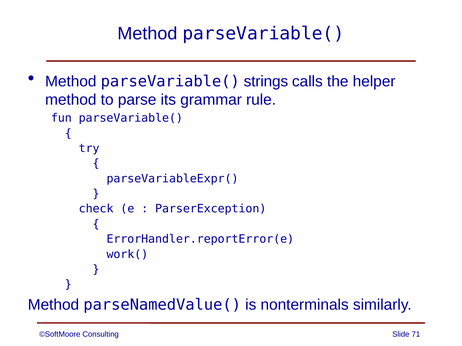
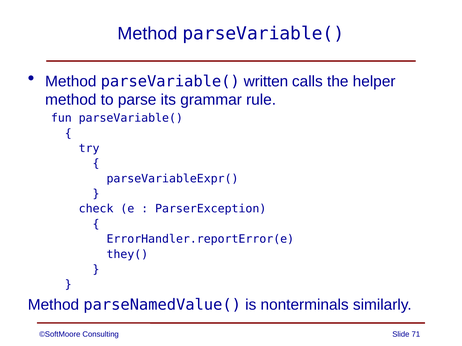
strings: strings -> written
work(: work( -> they(
